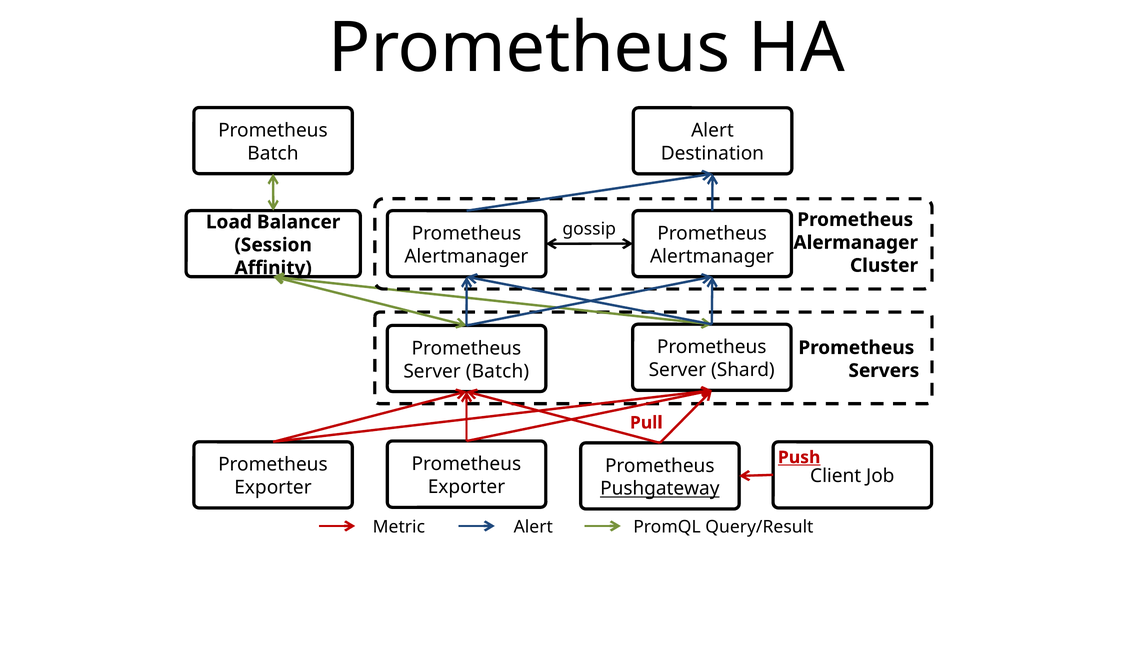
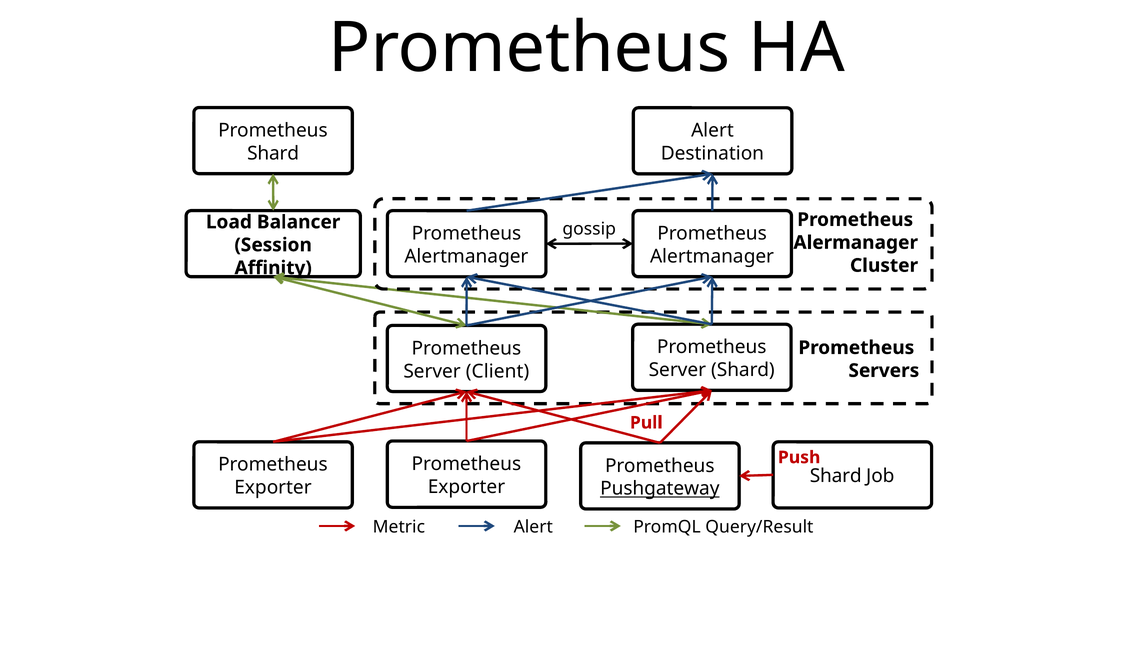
Batch at (273, 153): Batch -> Shard
Server Batch: Batch -> Client
Push underline: present -> none
Client at (836, 476): Client -> Shard
